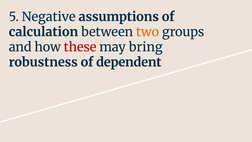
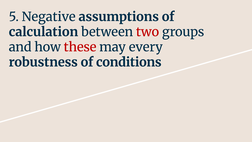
two colour: orange -> red
bring: bring -> every
dependent: dependent -> conditions
